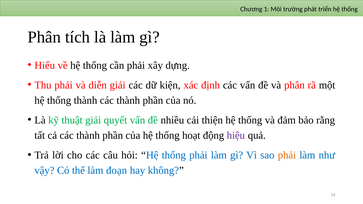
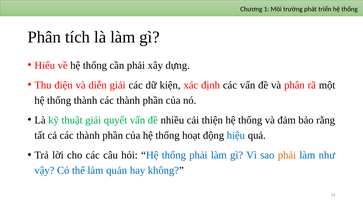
Thu phải: phải -> điện
hiệu colour: purple -> blue
đoạn: đoạn -> quản
